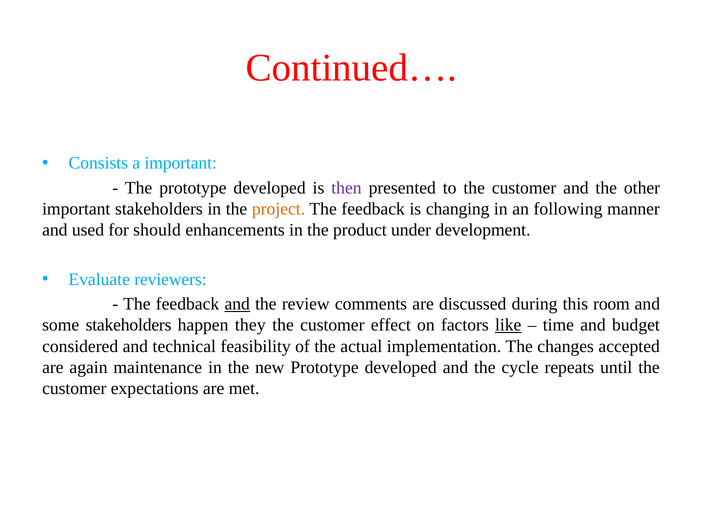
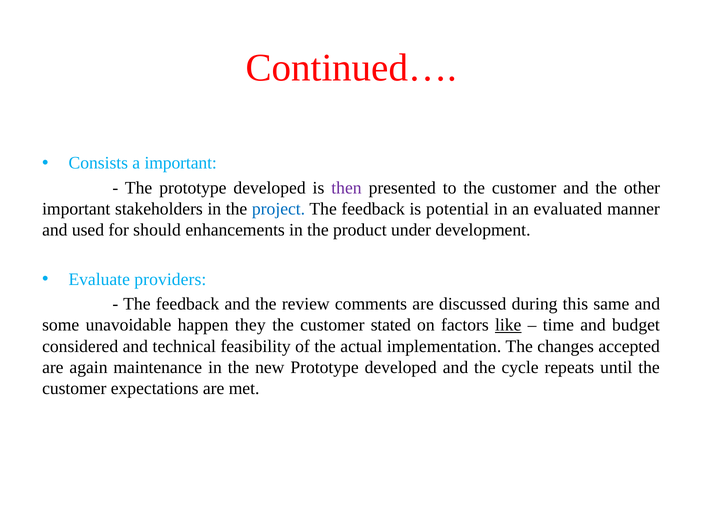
project colour: orange -> blue
changing: changing -> potential
following: following -> evaluated
reviewers: reviewers -> providers
and at (237, 304) underline: present -> none
room: room -> same
some stakeholders: stakeholders -> unavoidable
effect: effect -> stated
